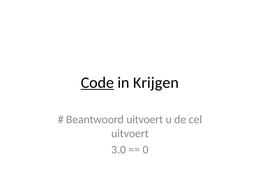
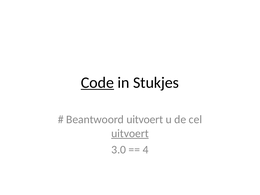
Krijgen: Krijgen -> Stukjes
uitvoert at (130, 133) underline: none -> present
0: 0 -> 4
